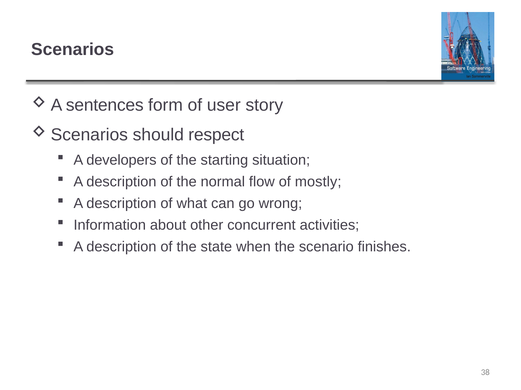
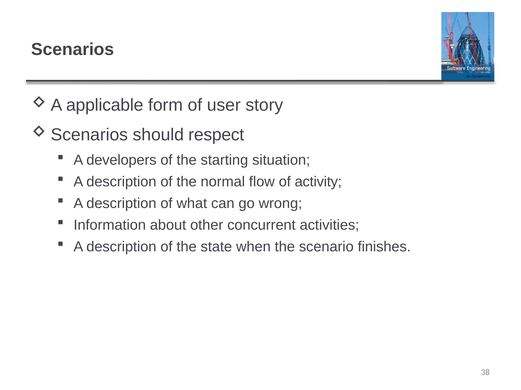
sentences: sentences -> applicable
mostly: mostly -> activity
